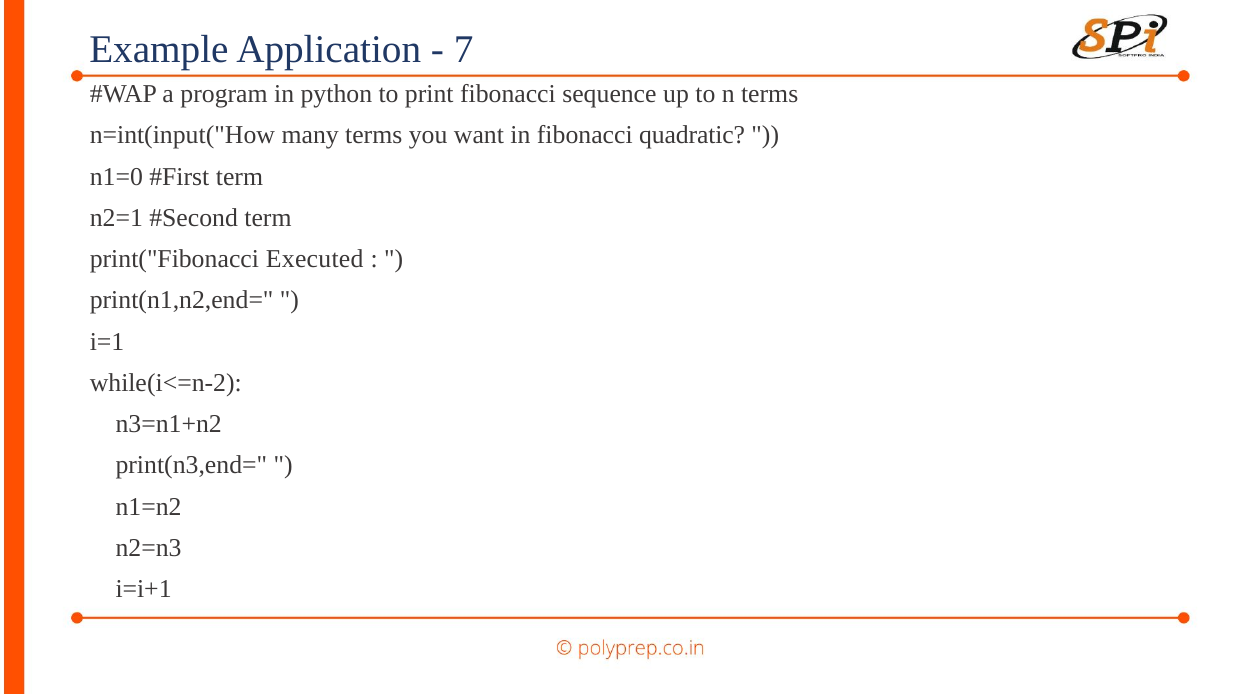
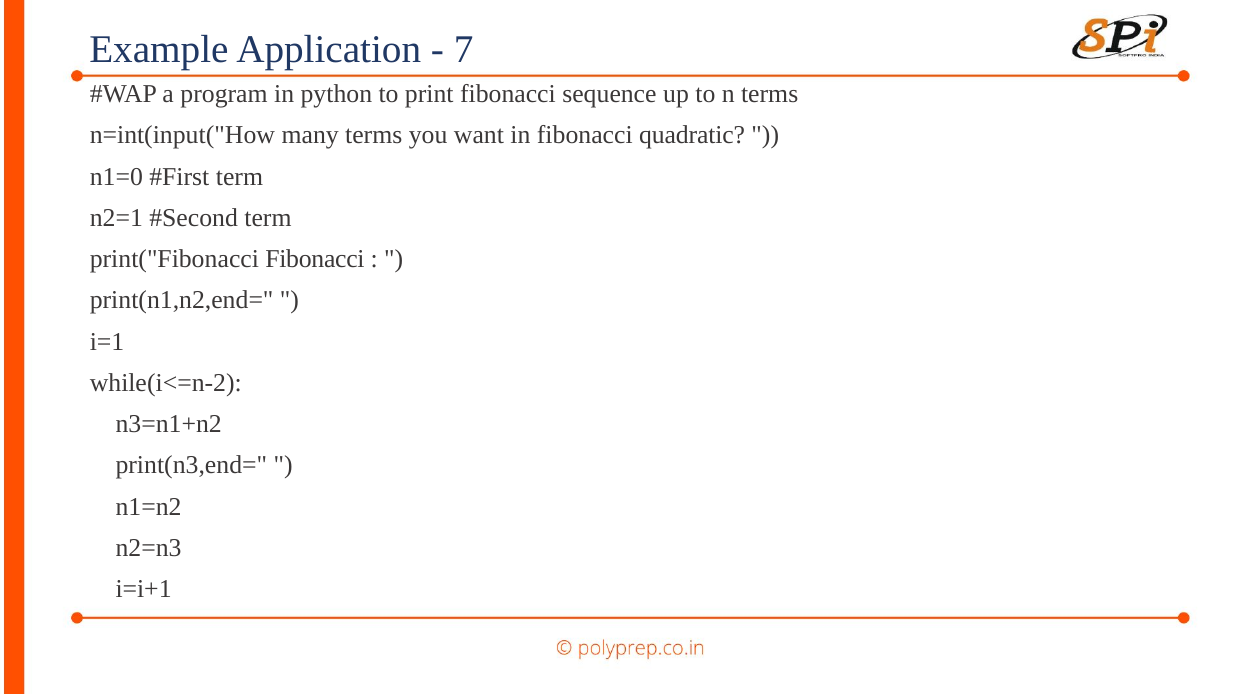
print("Fibonacci Executed: Executed -> Fibonacci
